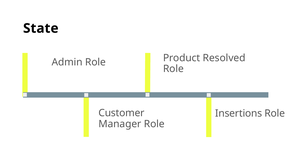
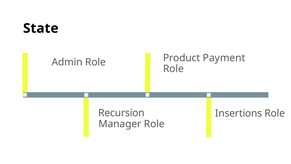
Resolved: Resolved -> Payment
Customer: Customer -> Recursion
